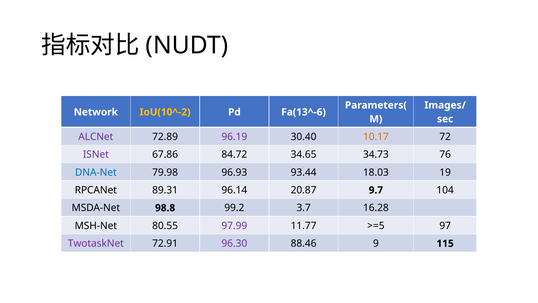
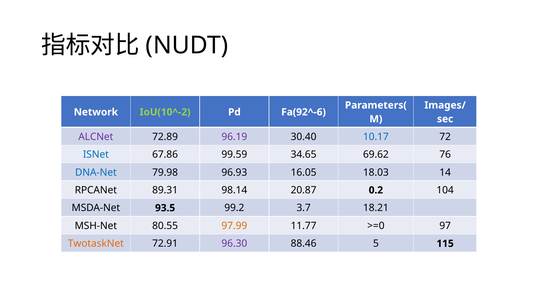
IoU(10^-2 colour: yellow -> light green
Fa(13^-6: Fa(13^-6 -> Fa(92^-6
10.17 colour: orange -> blue
ISNet colour: purple -> blue
84.72: 84.72 -> 99.59
34.73: 34.73 -> 69.62
93.44: 93.44 -> 16.05
19: 19 -> 14
96.14: 96.14 -> 98.14
9.7: 9.7 -> 0.2
98.8: 98.8 -> 93.5
16.28: 16.28 -> 18.21
97.99 colour: purple -> orange
>=5: >=5 -> >=0
TwotaskNet colour: purple -> orange
9: 9 -> 5
